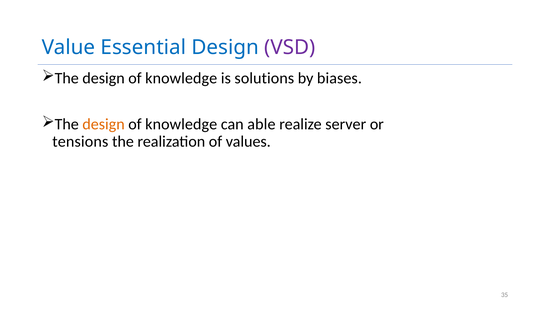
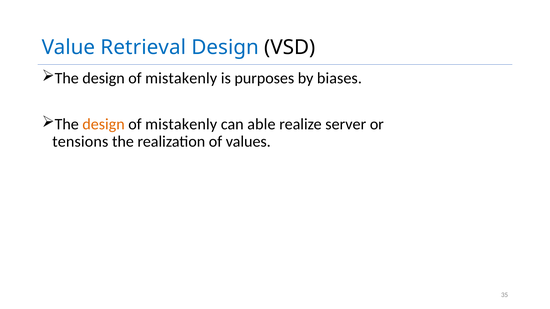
Essential: Essential -> Retrieval
VSD colour: purple -> black
knowledge at (181, 78): knowledge -> mistakenly
solutions: solutions -> purposes
knowledge at (181, 124): knowledge -> mistakenly
